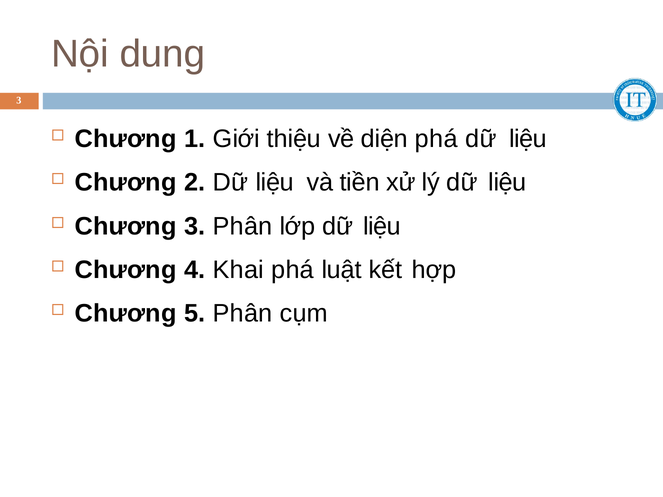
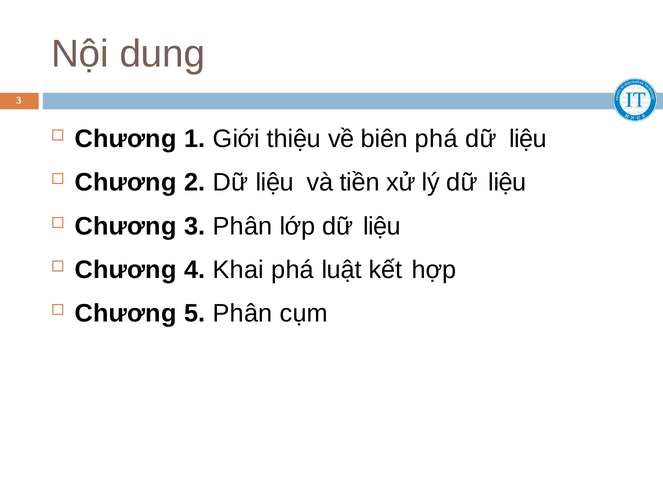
diện: diện -> biên
